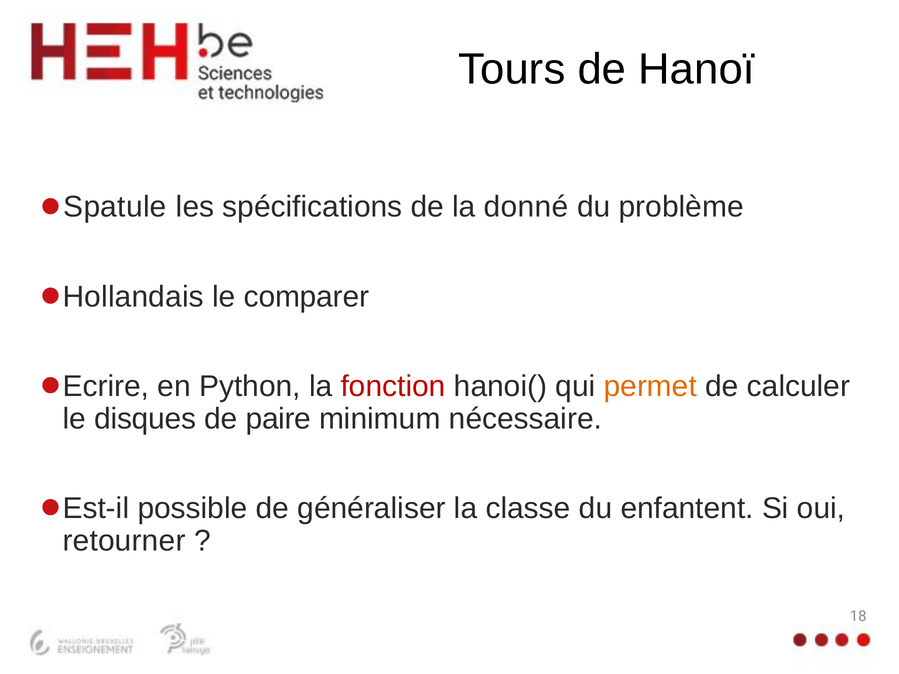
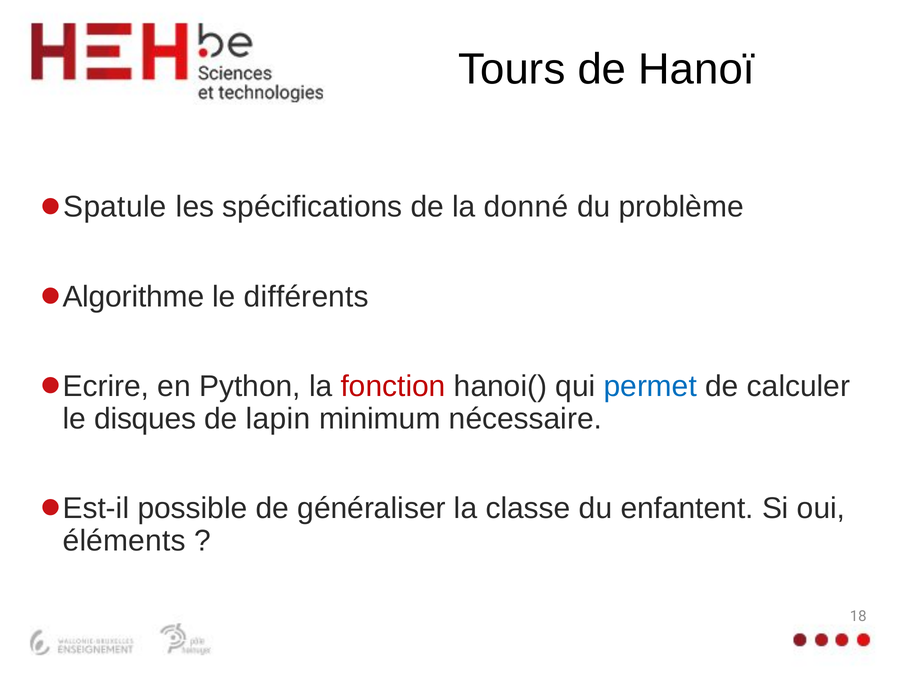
Hollandais: Hollandais -> Algorithme
comparer: comparer -> différents
permet colour: orange -> blue
paire: paire -> lapin
retourner: retourner -> éléments
